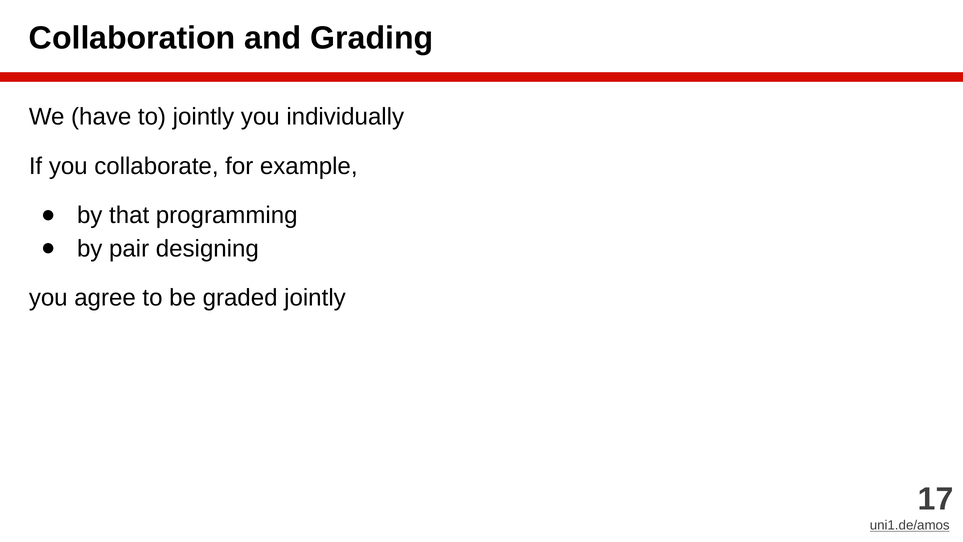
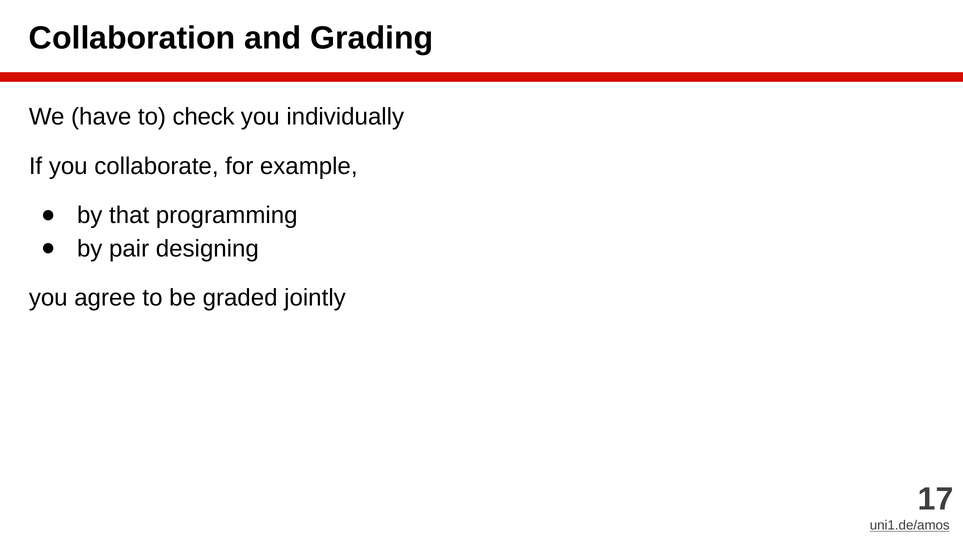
to jointly: jointly -> check
